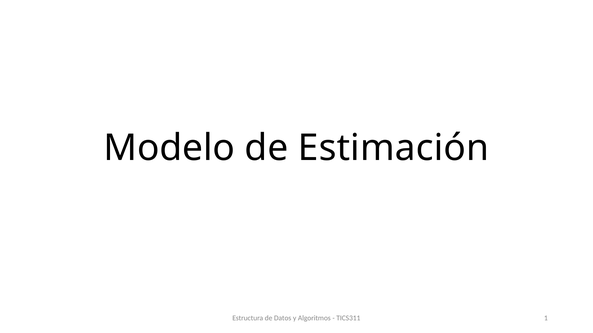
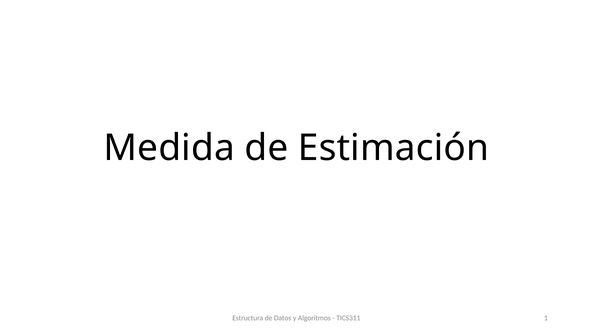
Modelo: Modelo -> Medida
